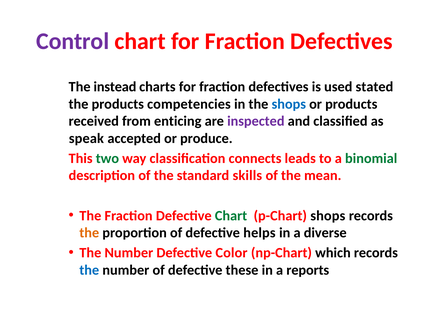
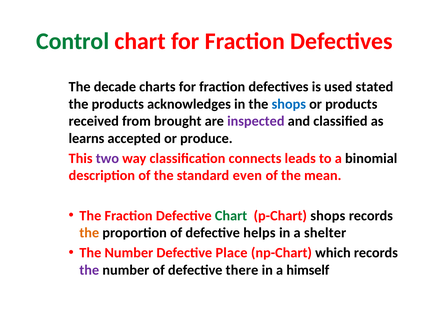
Control colour: purple -> green
instead: instead -> decade
competencies: competencies -> acknowledges
enticing: enticing -> brought
speak: speak -> learns
two colour: green -> purple
binomial colour: green -> black
skills: skills -> even
diverse: diverse -> shelter
Color: Color -> Place
the at (89, 270) colour: blue -> purple
these: these -> there
reports: reports -> himself
